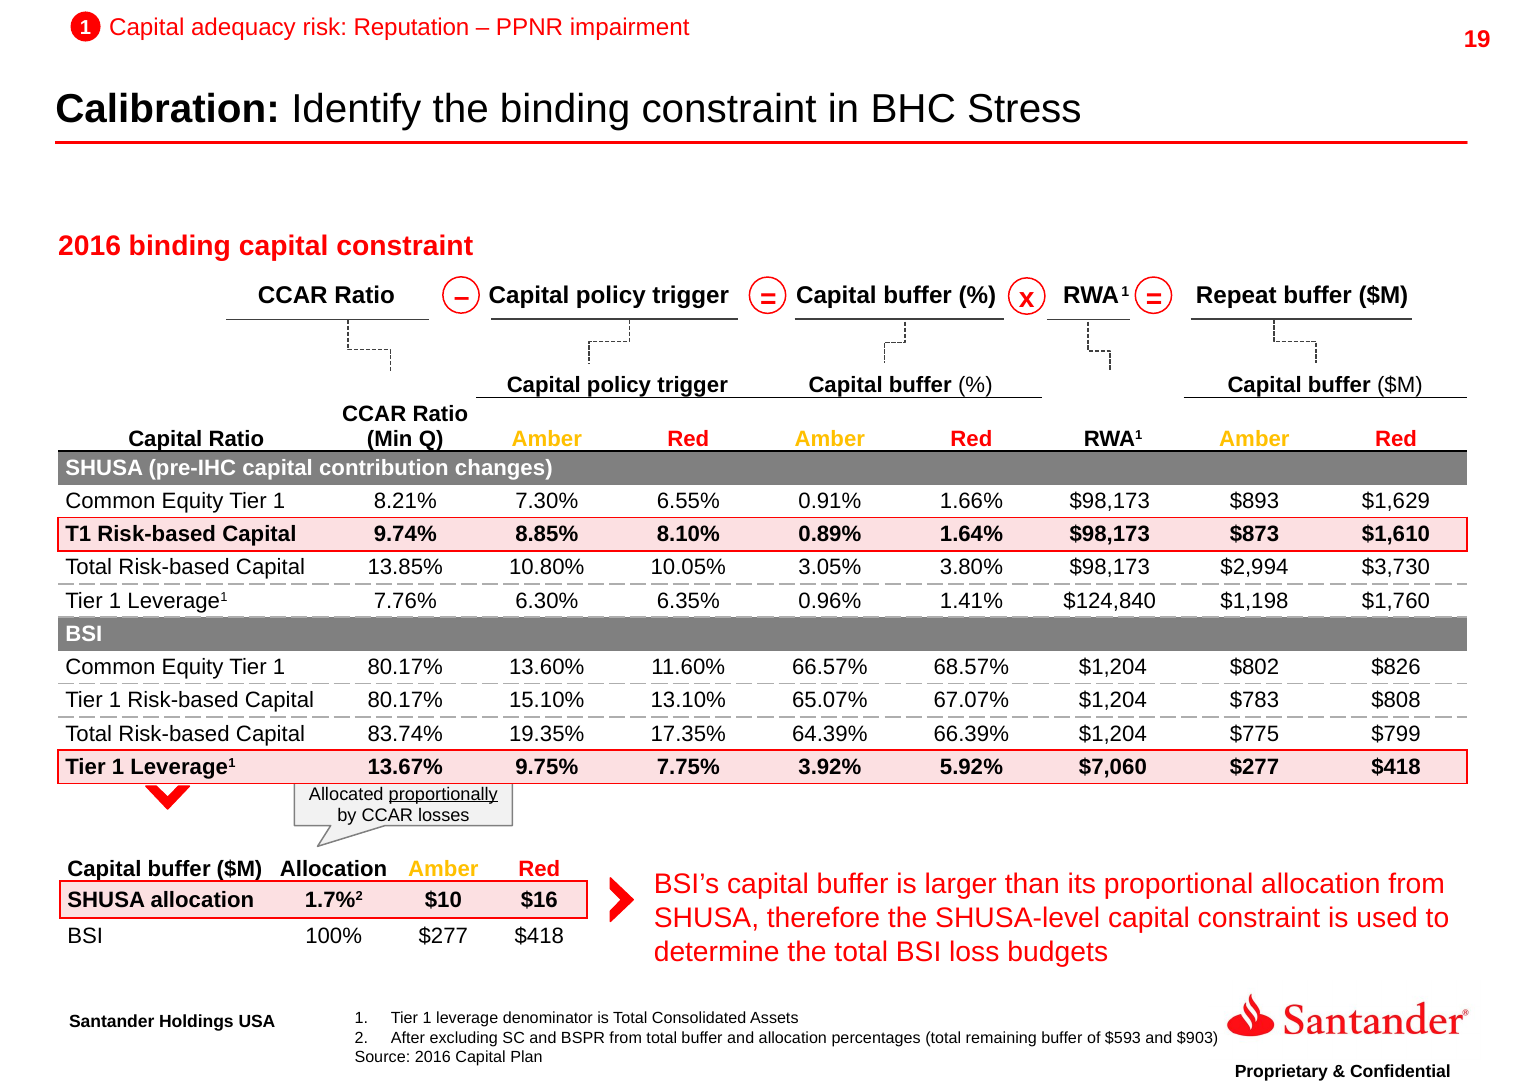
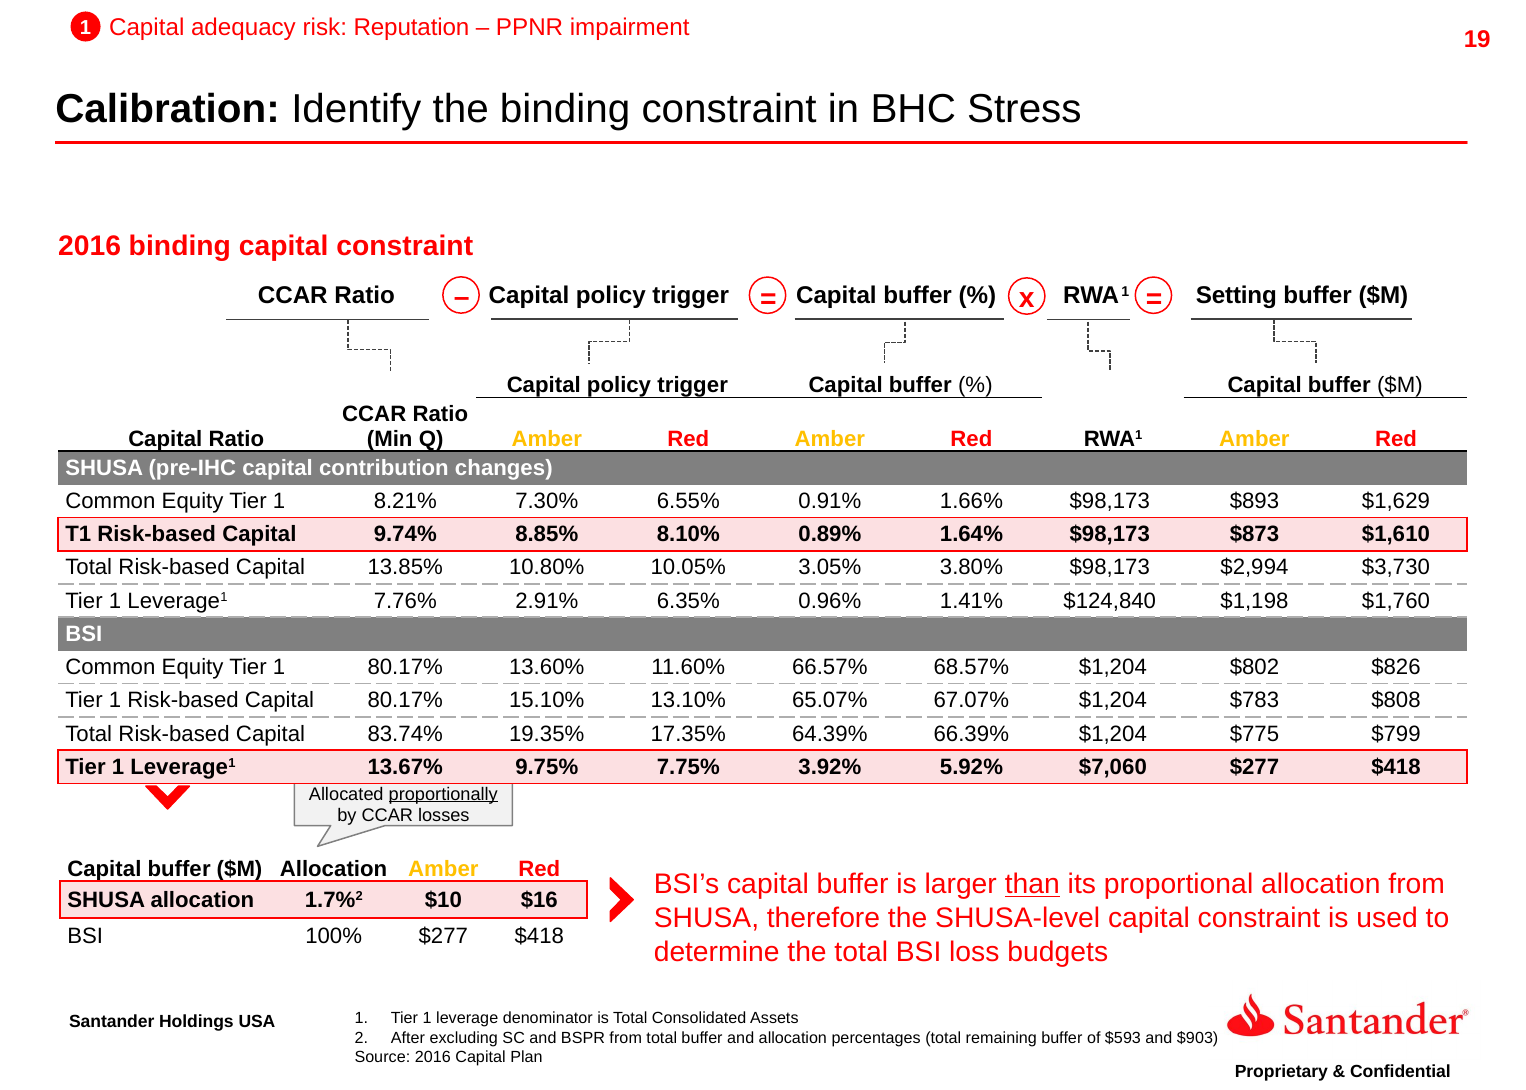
Repeat: Repeat -> Setting
6.30%: 6.30% -> 2.91%
than underline: none -> present
